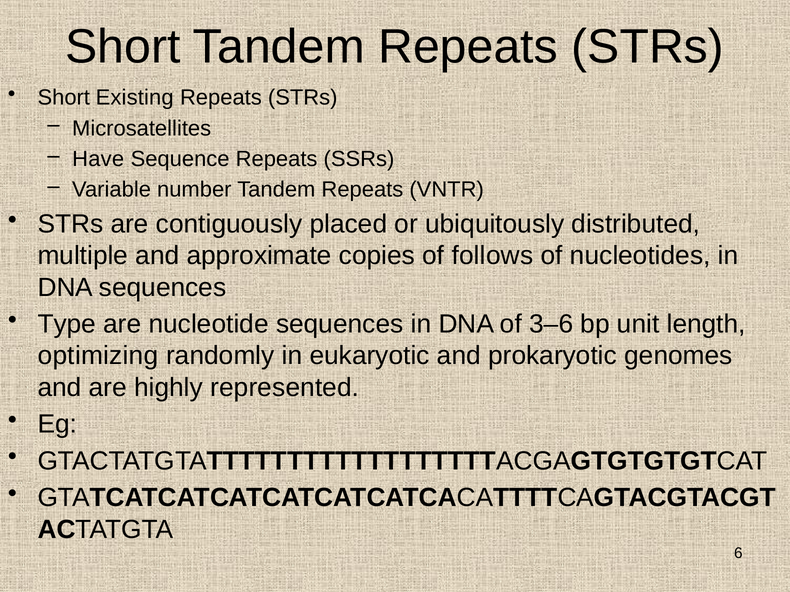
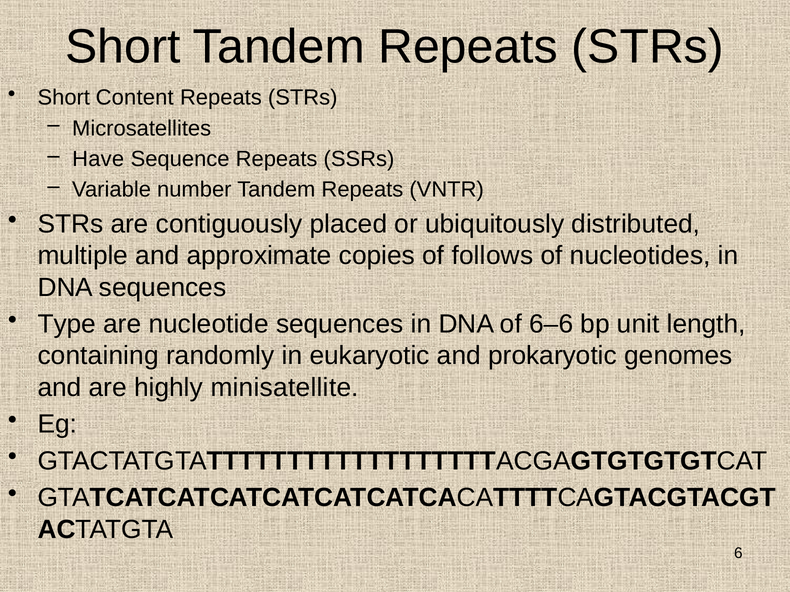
Existing: Existing -> Content
3–6: 3–6 -> 6–6
optimizing: optimizing -> containing
represented: represented -> minisatellite
